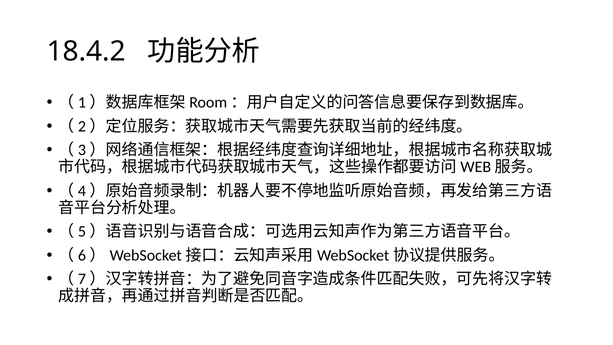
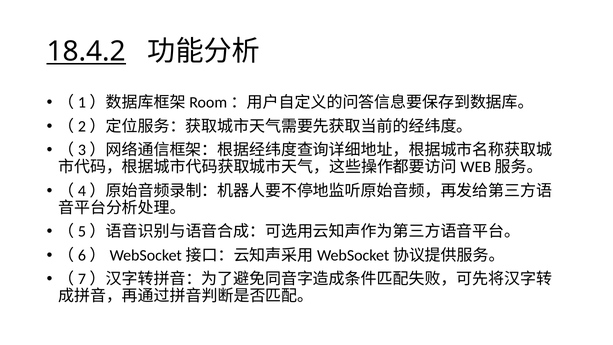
18.4.2 underline: none -> present
